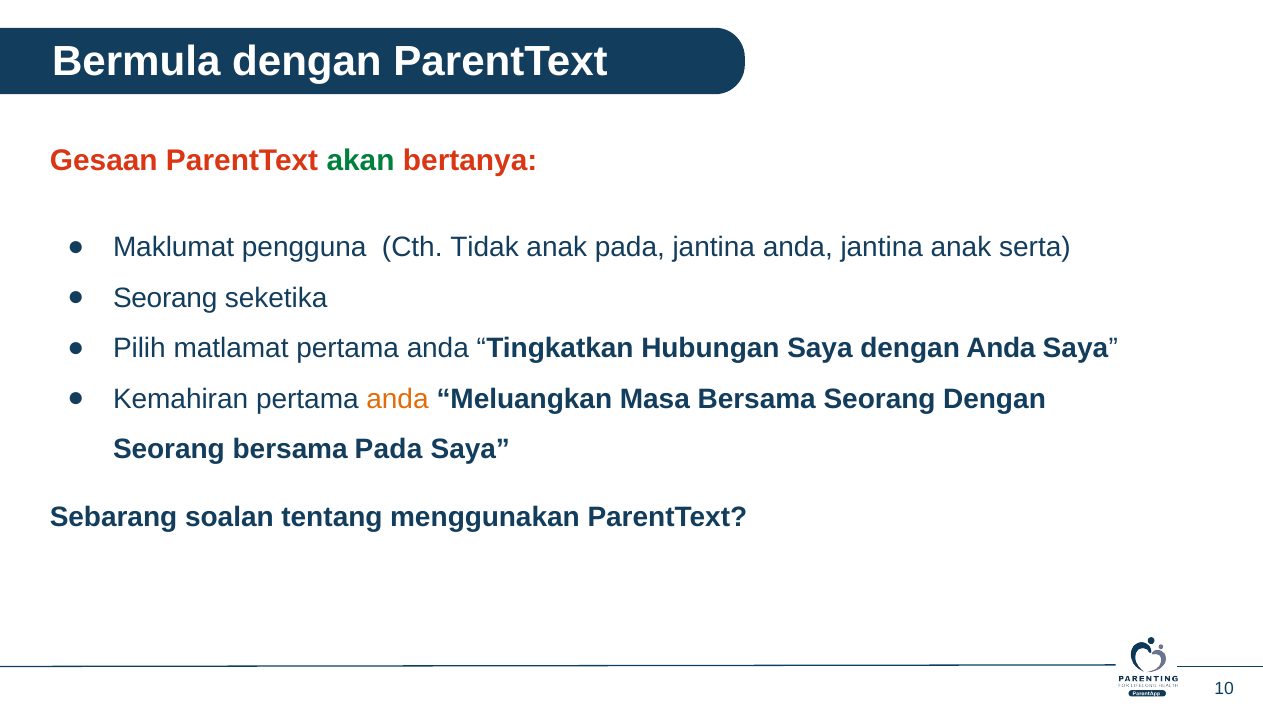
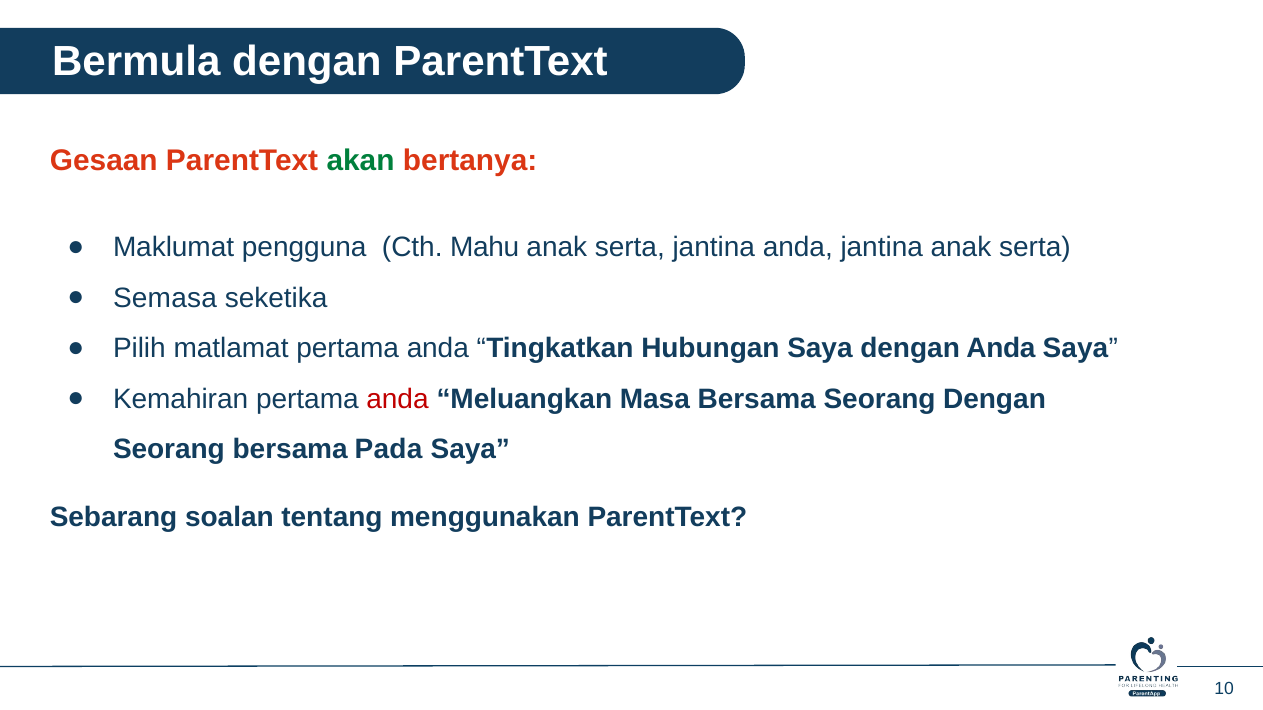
Tidak: Tidak -> Mahu
pada at (630, 248): pada -> serta
Seorang at (165, 298): Seorang -> Semasa
anda at (397, 399) colour: orange -> red
